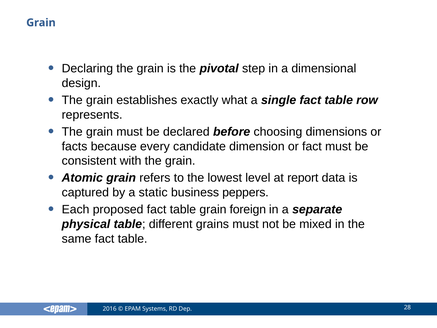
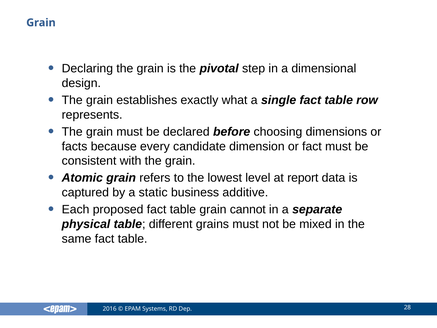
peppers: peppers -> additive
foreign: foreign -> cannot
